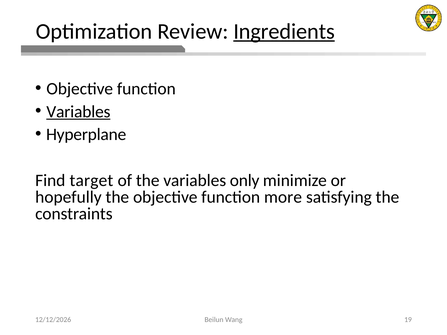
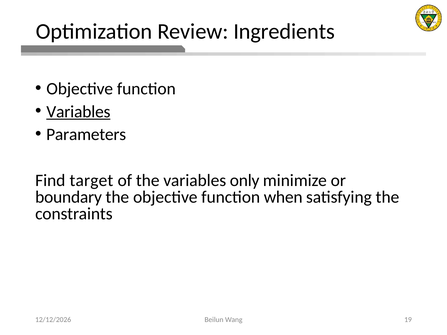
Ingredients underline: present -> none
Hyperplane: Hyperplane -> Parameters
hopefully: hopefully -> boundary
more: more -> when
